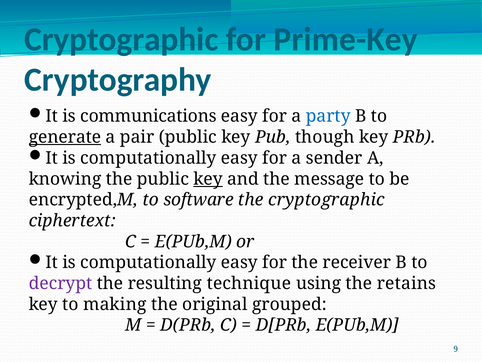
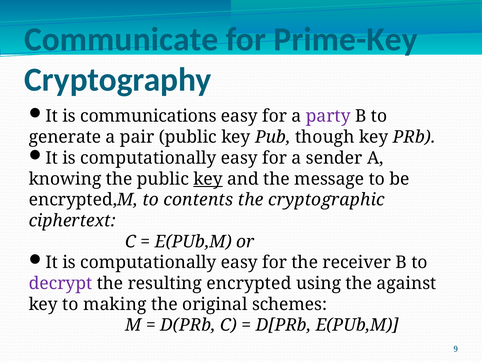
Cryptographic at (121, 39): Cryptographic -> Communicate
party colour: blue -> purple
generate underline: present -> none
software: software -> contents
technique: technique -> encrypted
retains: retains -> against
grouped: grouped -> schemes
